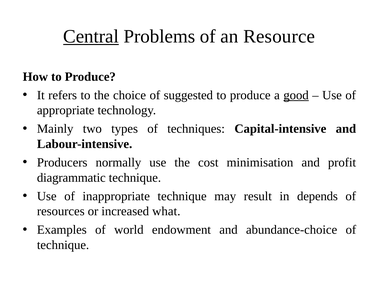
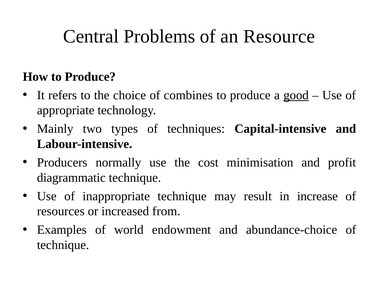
Central underline: present -> none
suggested: suggested -> combines
depends: depends -> increase
what: what -> from
